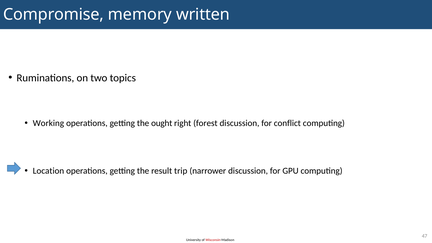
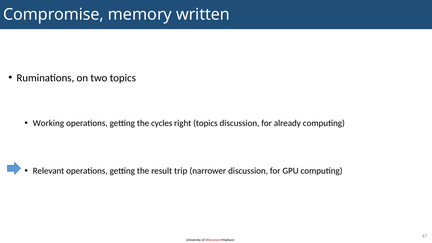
ought: ought -> cycles
right forest: forest -> topics
conflict: conflict -> already
Location: Location -> Relevant
